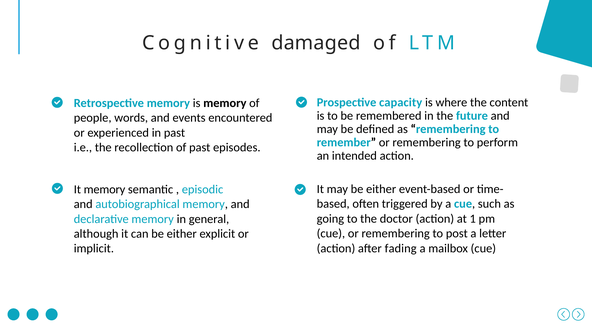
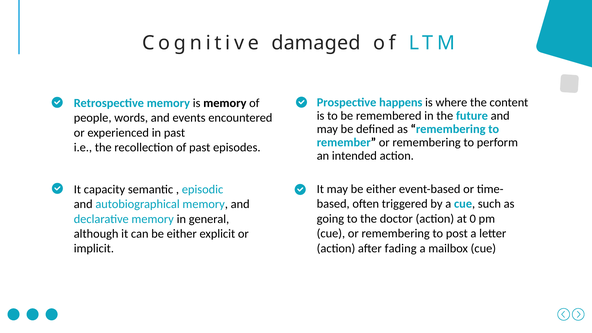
capacity: capacity -> happens
It memory: memory -> capacity
1: 1 -> 0
